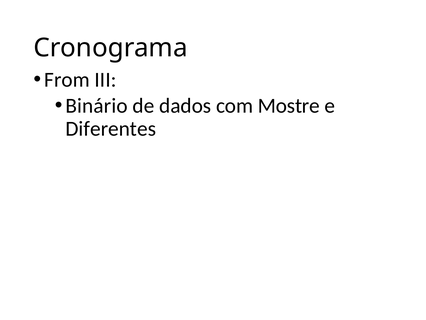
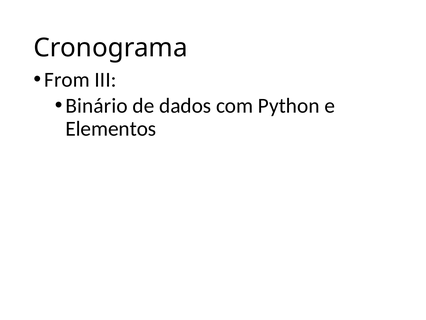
Mostre: Mostre -> Python
Diferentes: Diferentes -> Elementos
